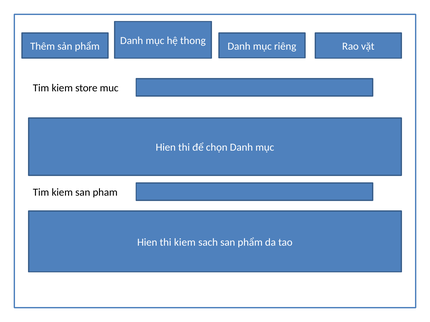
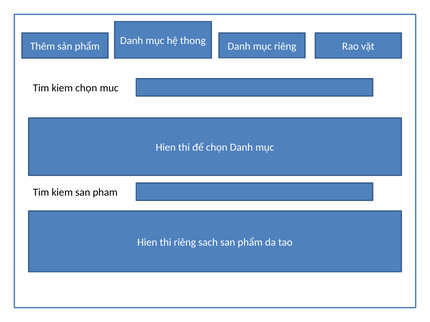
kiem store: store -> chọn
thi kiem: kiem -> riêng
